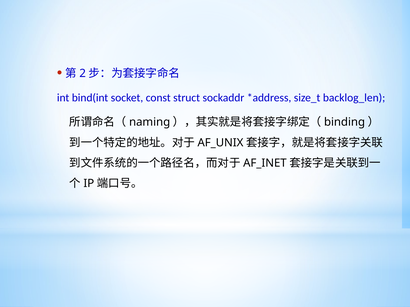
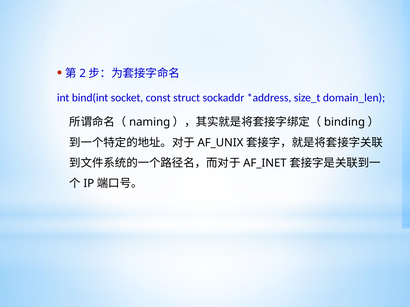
backlog_len: backlog_len -> domain_len
